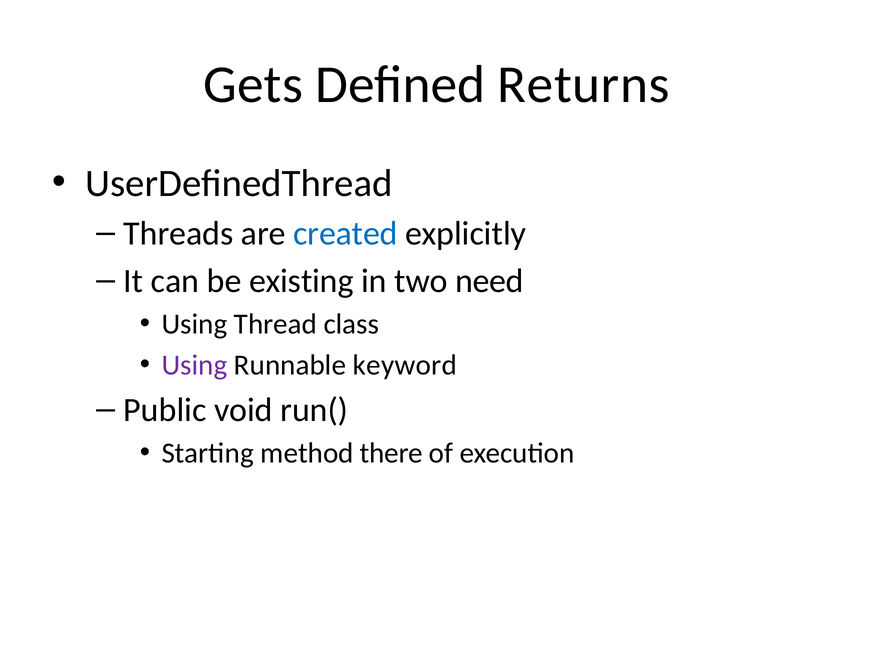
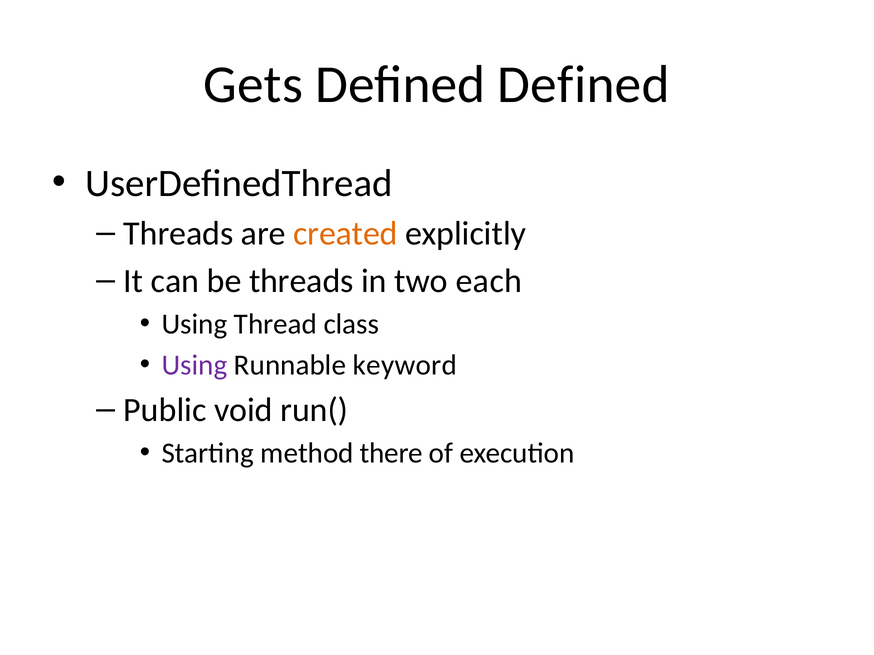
Defined Returns: Returns -> Defined
created colour: blue -> orange
be existing: existing -> threads
need: need -> each
